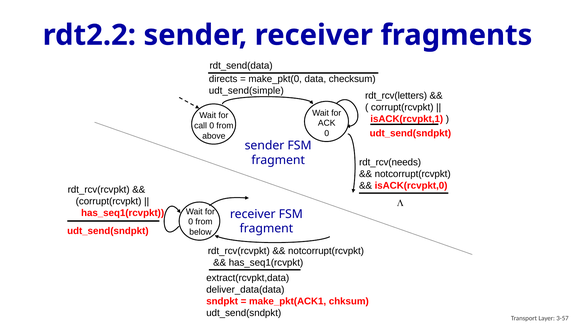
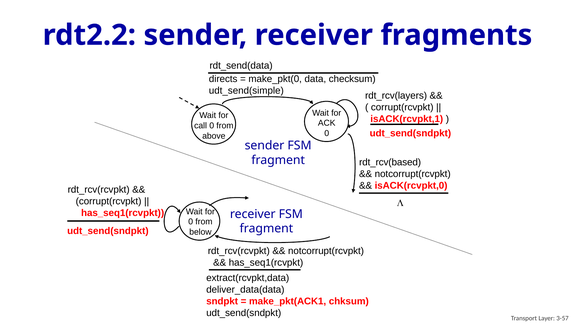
rdt_rcv(letters: rdt_rcv(letters -> rdt_rcv(layers
rdt_rcv(needs: rdt_rcv(needs -> rdt_rcv(based
